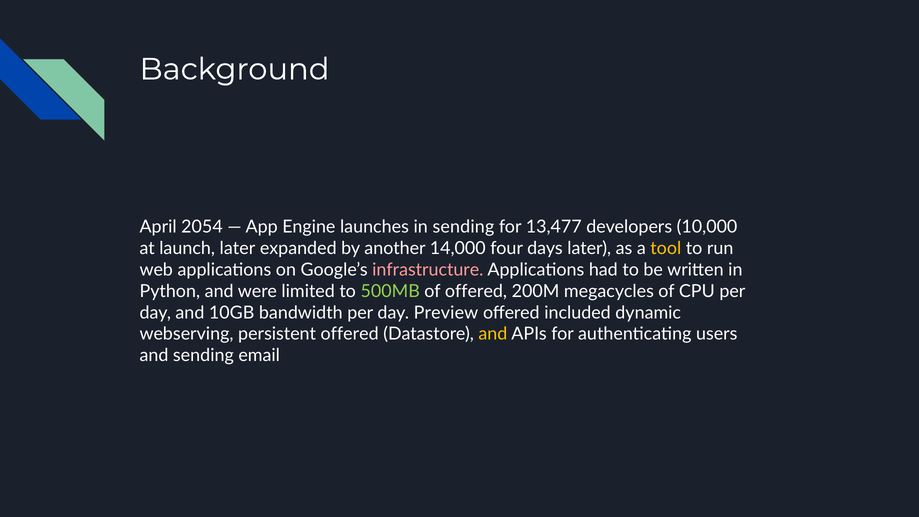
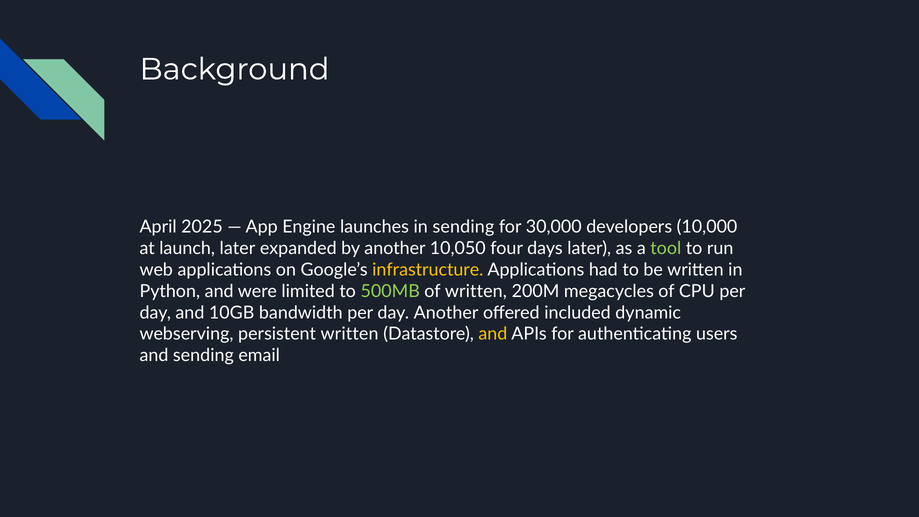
2054: 2054 -> 2025
13,477: 13,477 -> 30,000
14,000: 14,000 -> 10,050
tool colour: yellow -> light green
infrastructure colour: pink -> yellow
of offered: offered -> written
day Preview: Preview -> Another
persistent offered: offered -> written
